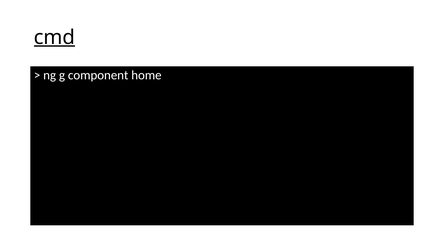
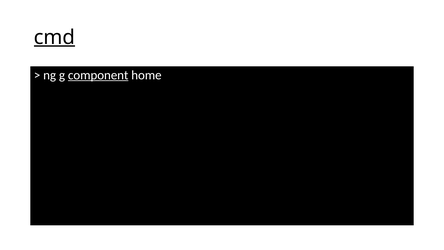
component underline: none -> present
